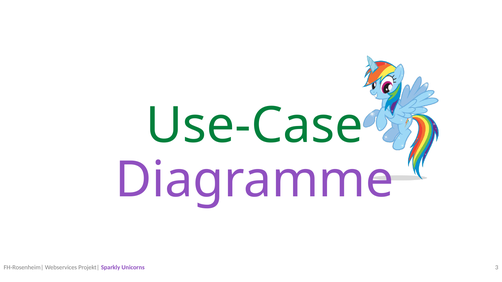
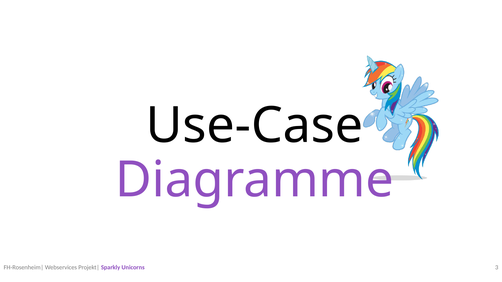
Use-Case colour: green -> black
